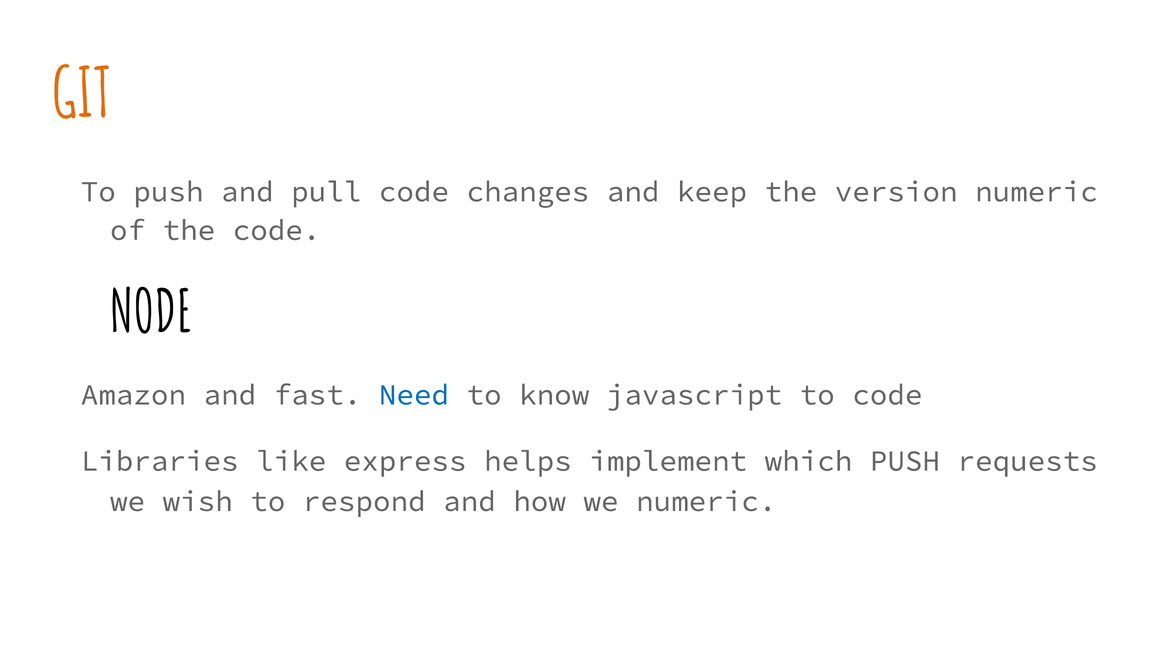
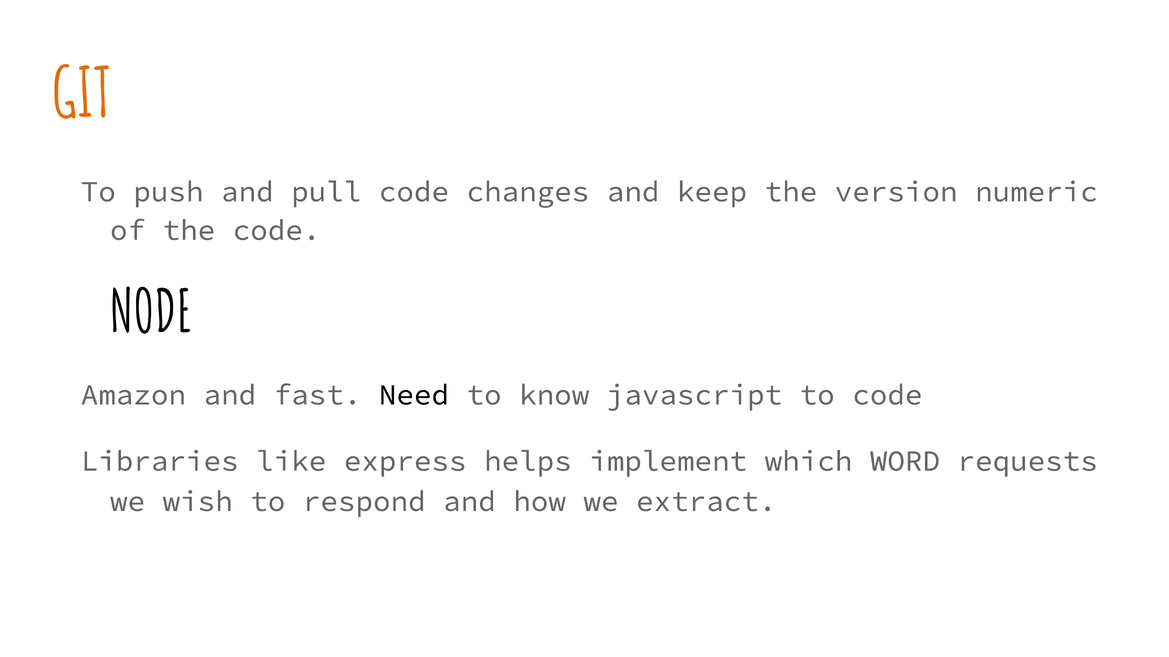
Need colour: blue -> black
which PUSH: PUSH -> WORD
we numeric: numeric -> extract
